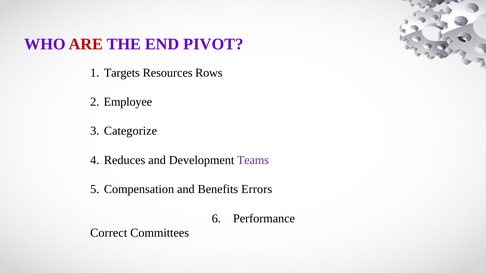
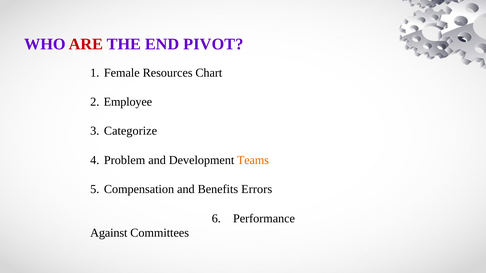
Targets: Targets -> Female
Rows: Rows -> Chart
Reduces: Reduces -> Problem
Teams colour: purple -> orange
Correct: Correct -> Against
